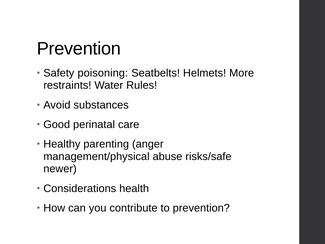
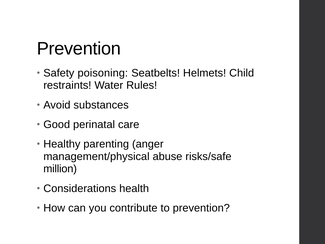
More: More -> Child
newer: newer -> million
